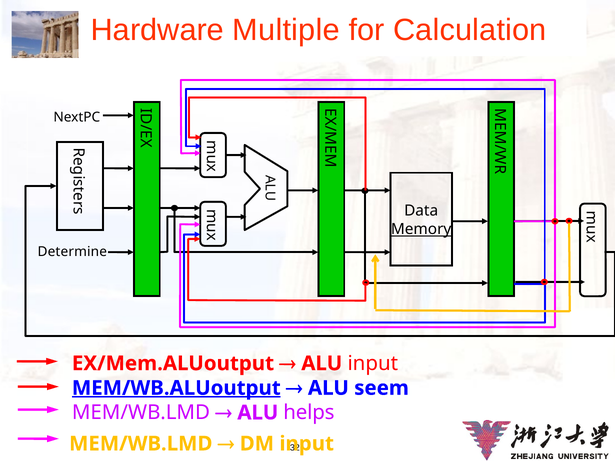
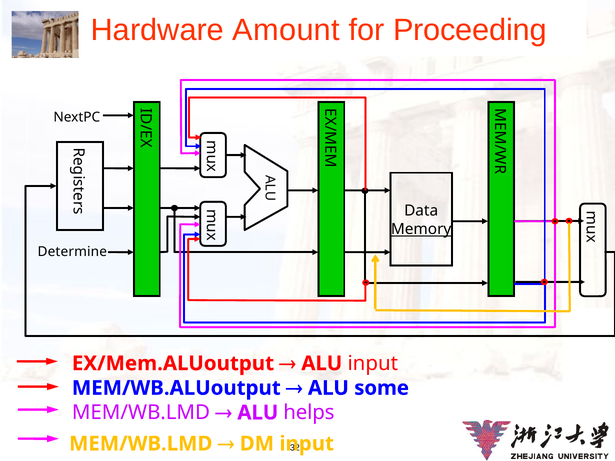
Multiple: Multiple -> Amount
Calculation: Calculation -> Proceeding
MEM/WB.ALUoutput underline: present -> none
seem: seem -> some
